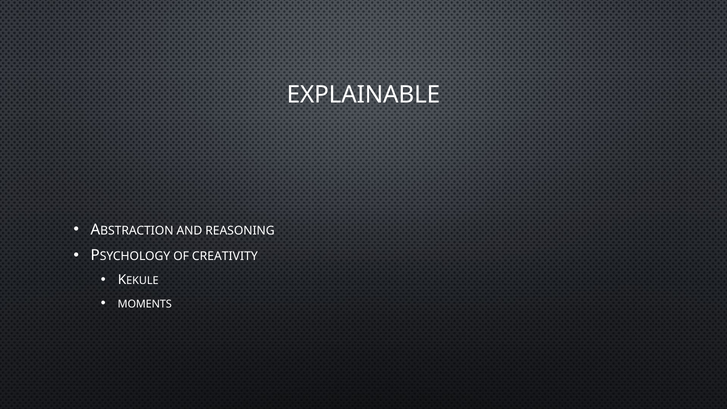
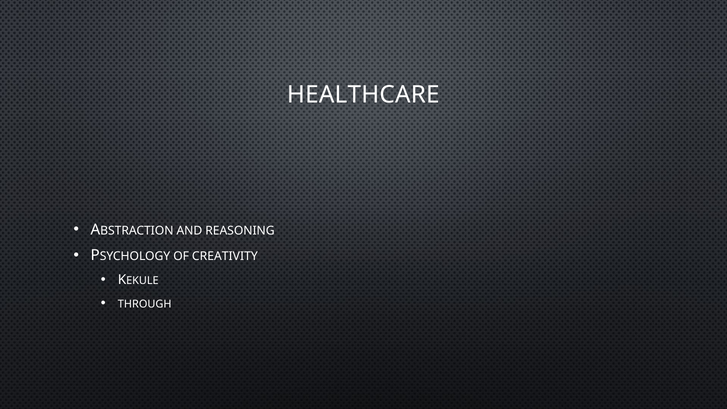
EXPLAINABLE: EXPLAINABLE -> HEALTHCARE
MOMENTS: MOMENTS -> THROUGH
